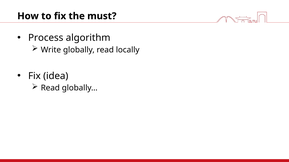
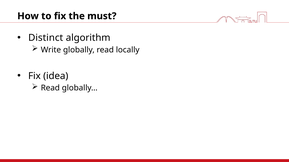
Process: Process -> Distinct
